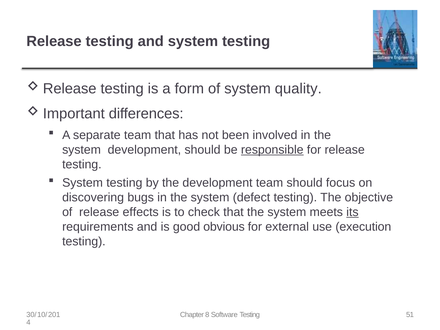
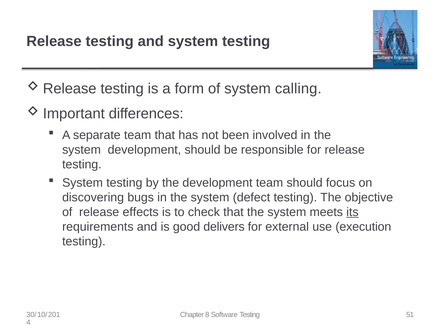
quality: quality -> calling
responsible underline: present -> none
obvious: obvious -> delivers
